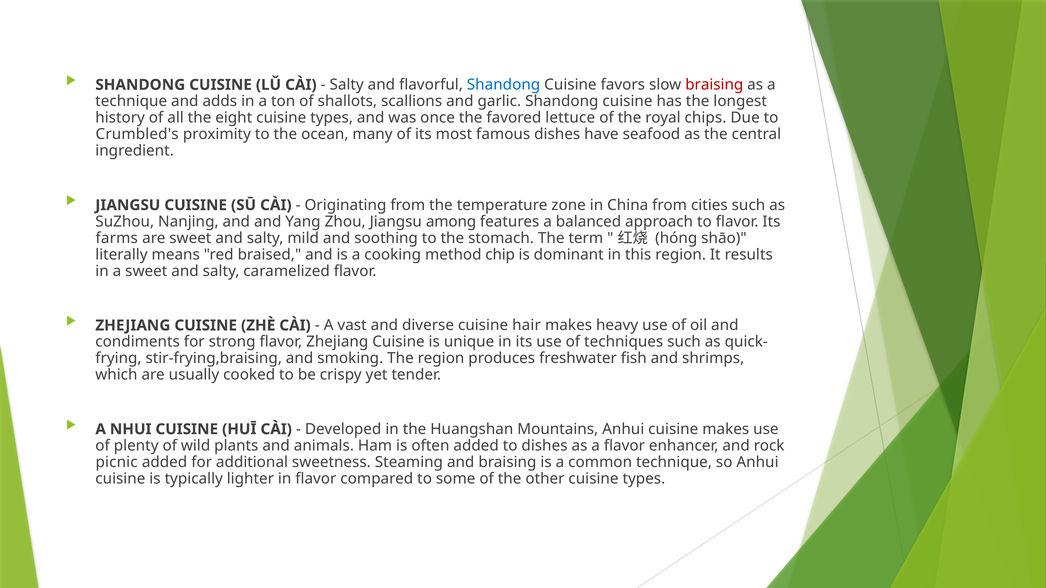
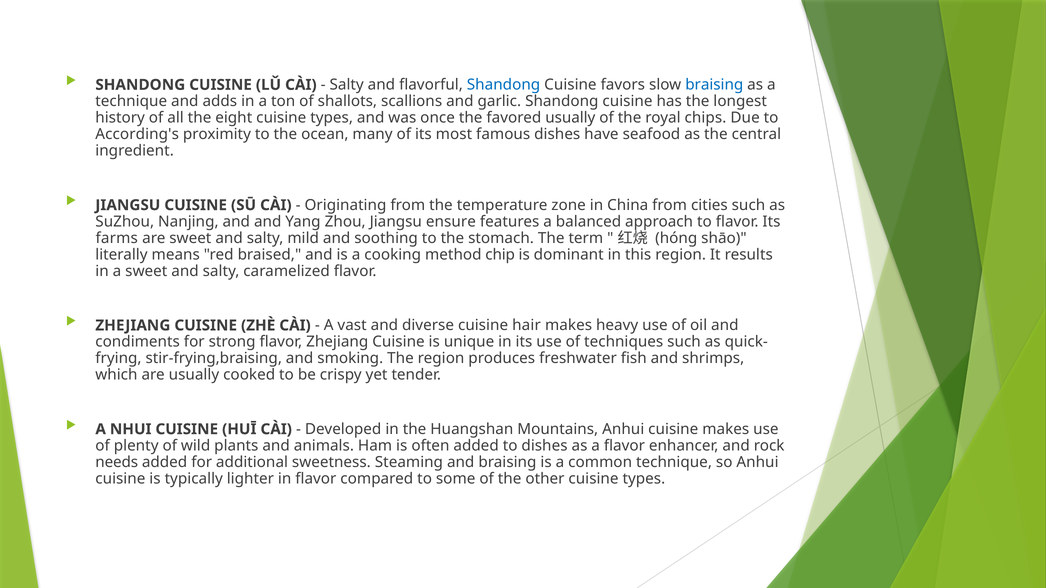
braising at (714, 85) colour: red -> blue
favored lettuce: lettuce -> usually
Crumbled's: Crumbled's -> According's
among: among -> ensure
picnic: picnic -> needs
